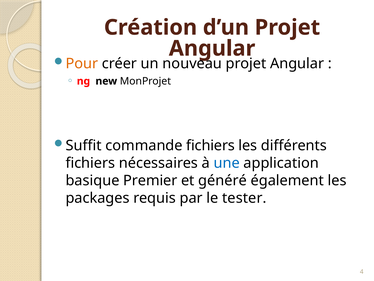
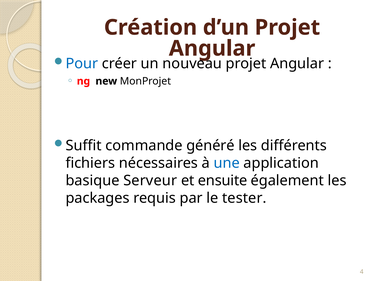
Pour colour: orange -> blue
commande fichiers: fichiers -> généré
Premier: Premier -> Serveur
généré: généré -> ensuite
